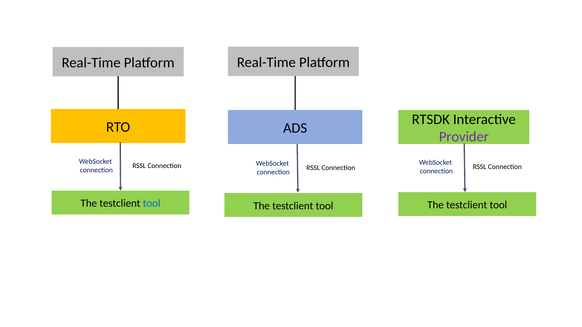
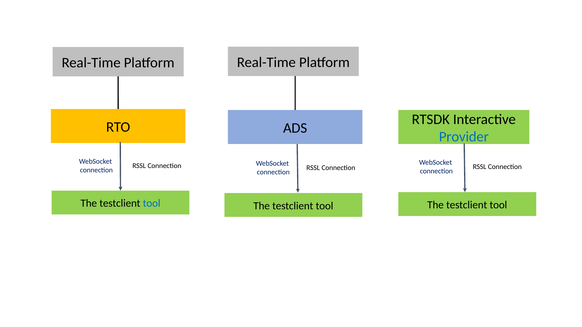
Provider colour: purple -> blue
